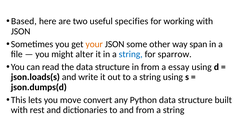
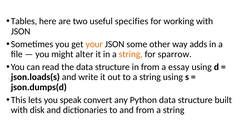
Based: Based -> Tables
span: span -> adds
string at (131, 54) colour: blue -> orange
move: move -> speak
rest: rest -> disk
